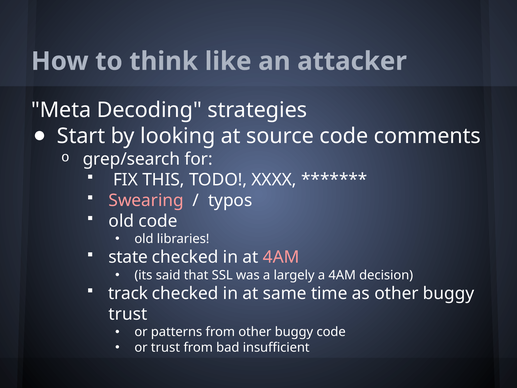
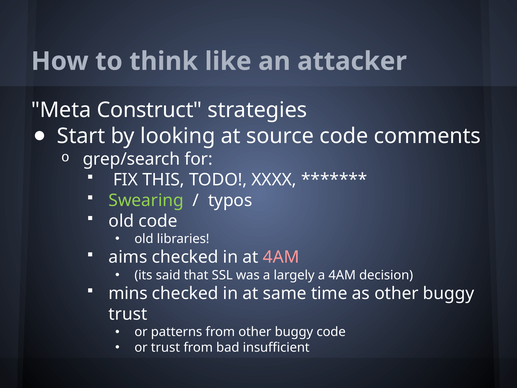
Decoding: Decoding -> Construct
Swearing colour: pink -> light green
state: state -> aims
track: track -> mins
